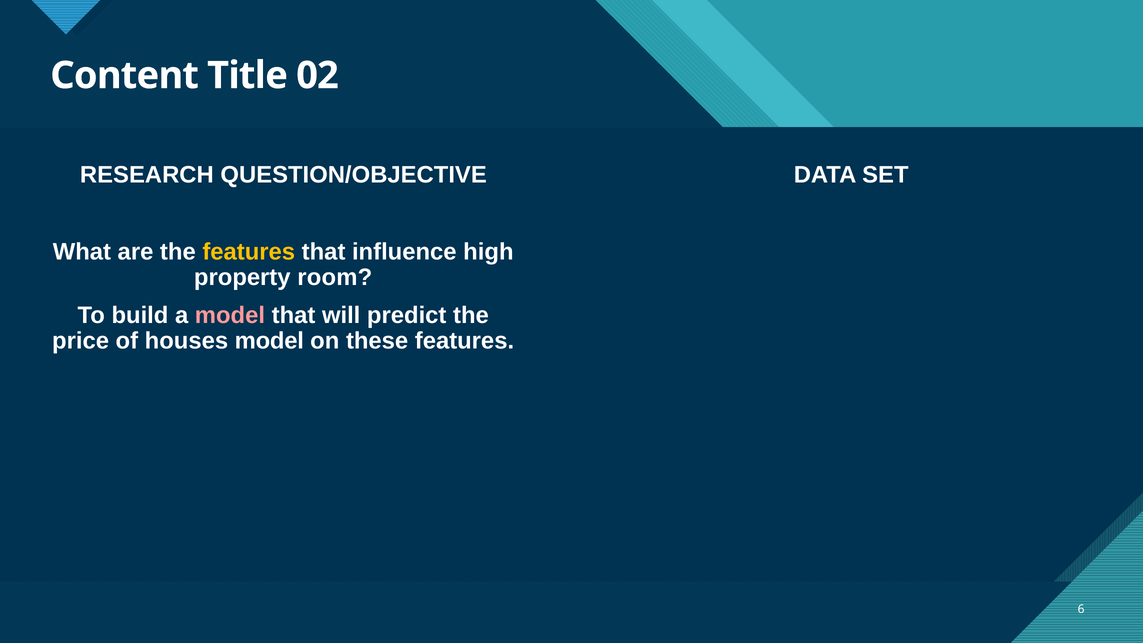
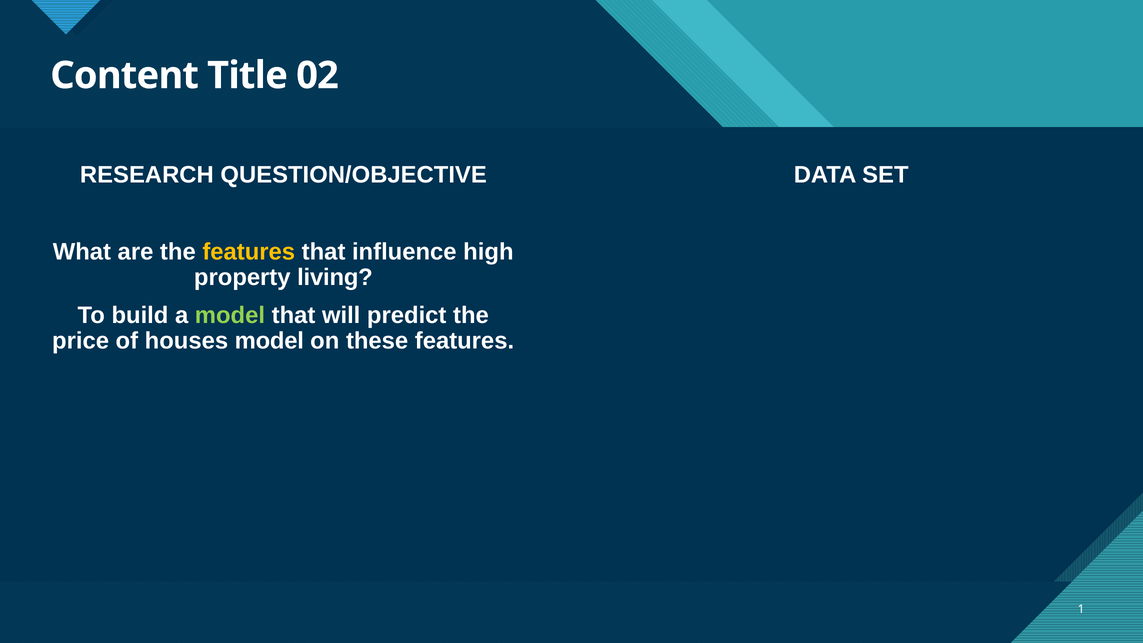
room: room -> living
model at (230, 315) colour: pink -> light green
6: 6 -> 1
